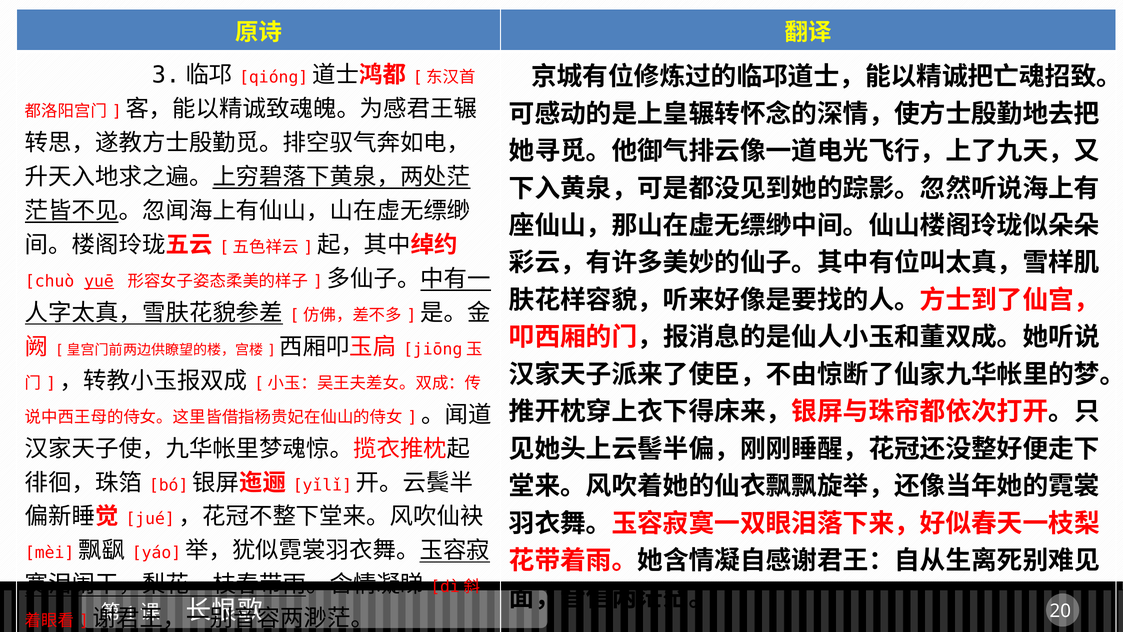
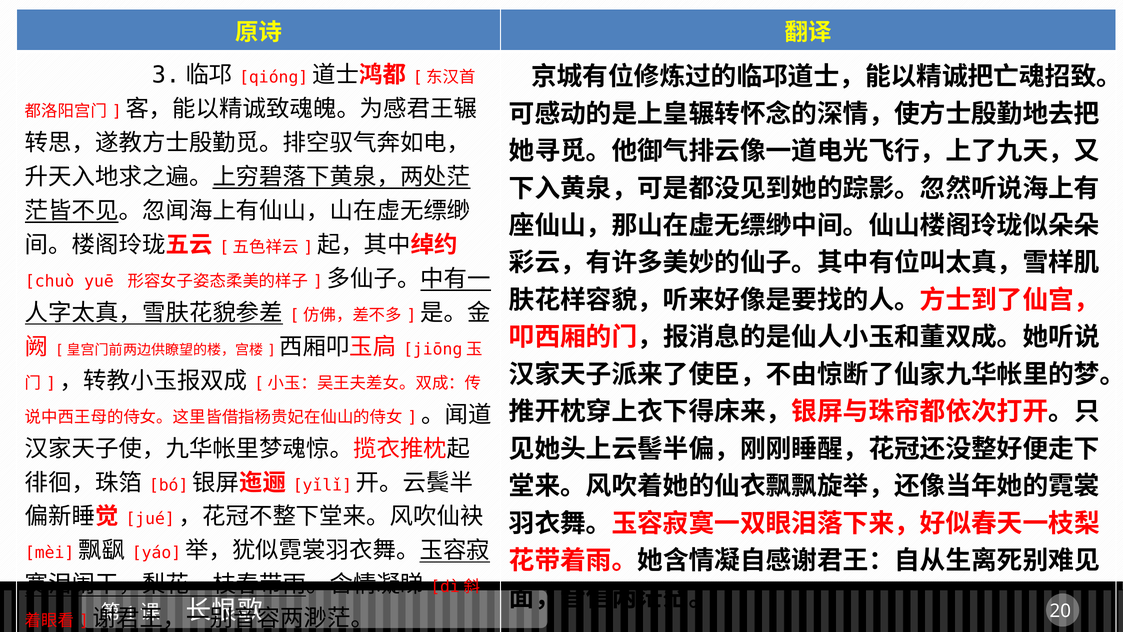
yuē underline: present -> none
